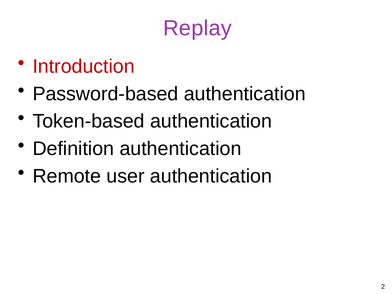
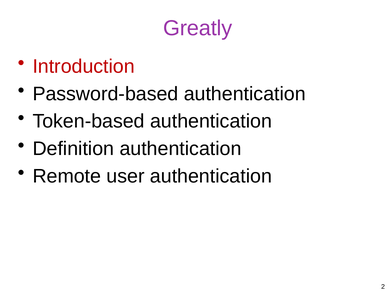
Replay: Replay -> Greatly
